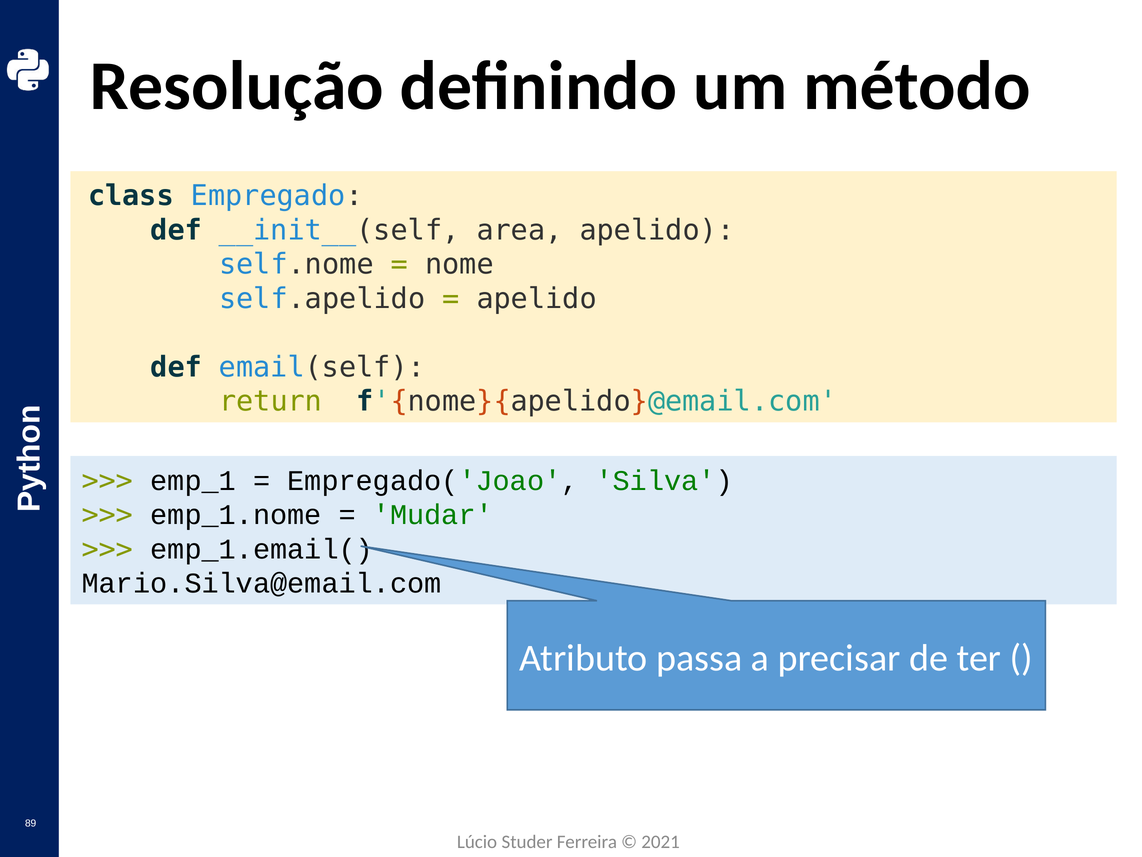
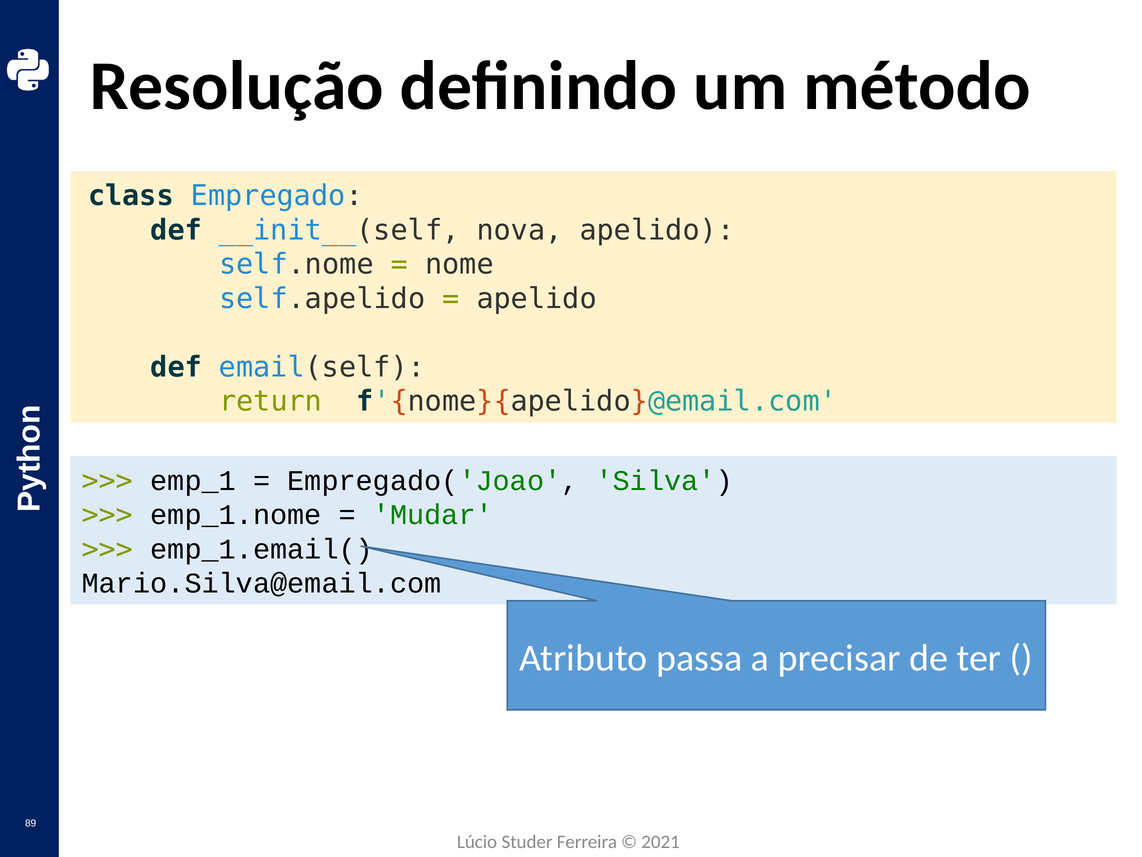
area: area -> nova
